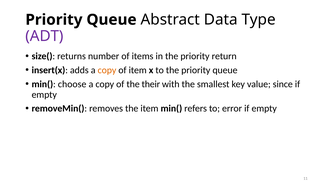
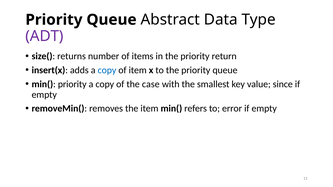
copy at (107, 70) colour: orange -> blue
min( choose: choose -> priority
their: their -> case
